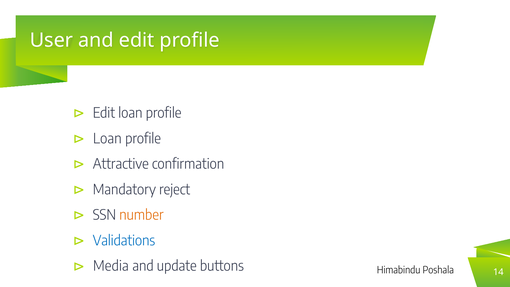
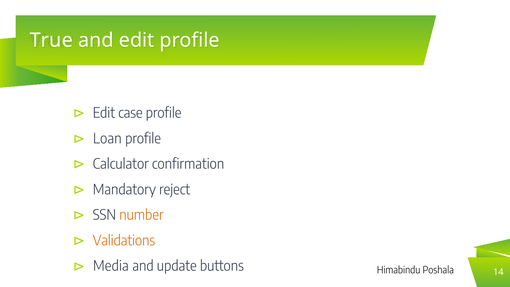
User: User -> True
Edit loan: loan -> case
Attractive: Attractive -> Calculator
Validations colour: blue -> orange
